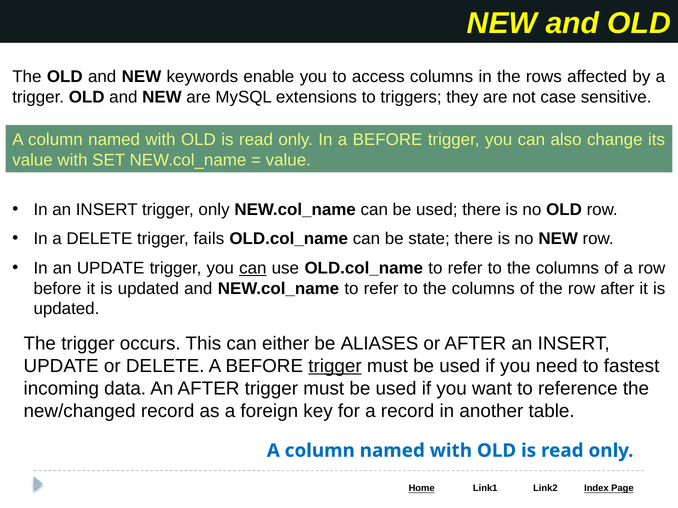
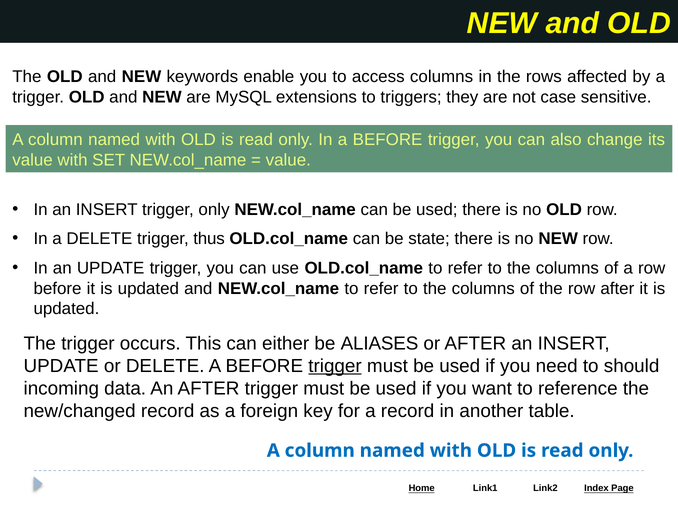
fails: fails -> thus
can at (253, 268) underline: present -> none
fastest: fastest -> should
